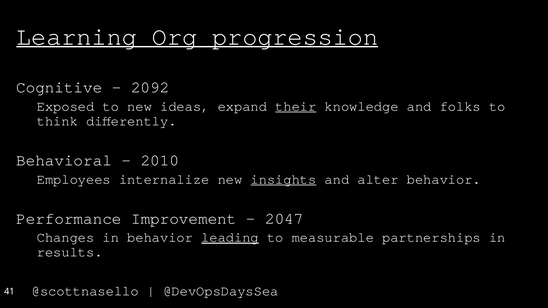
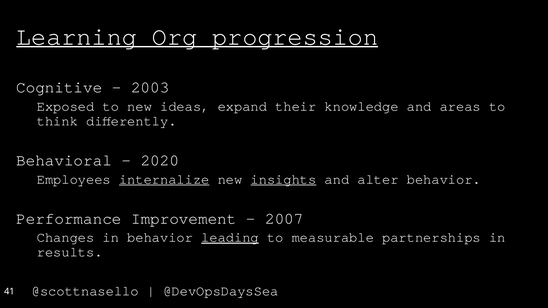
2092: 2092 -> 2003
their underline: present -> none
folks: folks -> areas
2010: 2010 -> 2020
internalize underline: none -> present
2047: 2047 -> 2007
